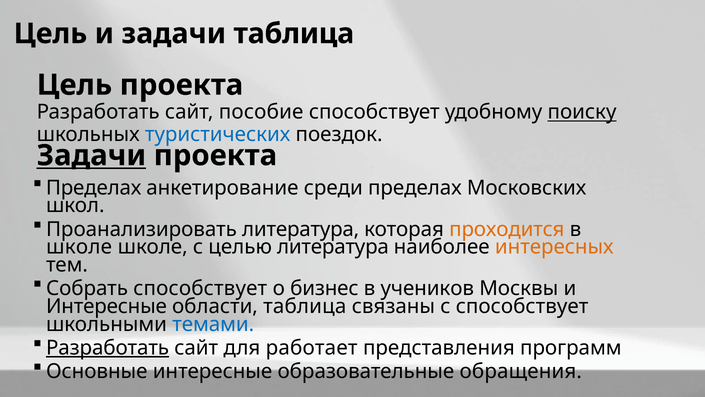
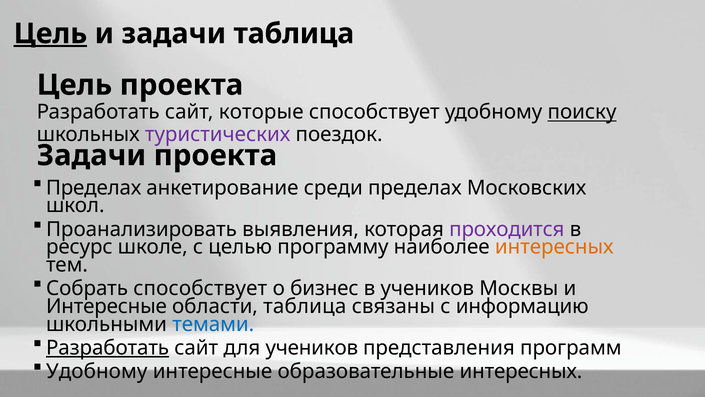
Цель at (50, 34) underline: none -> present
пособие: пособие -> которые
туристических colour: blue -> purple
Задачи at (91, 155) underline: present -> none
Проанализировать литература: литература -> выявления
проходится colour: orange -> purple
школе at (79, 247): школе -> ресурс
целью литература: литература -> программу
с способствует: способствует -> информацию
для работает: работает -> учеников
Основные at (97, 371): Основные -> Удобному
образовательные обращения: обращения -> интересных
